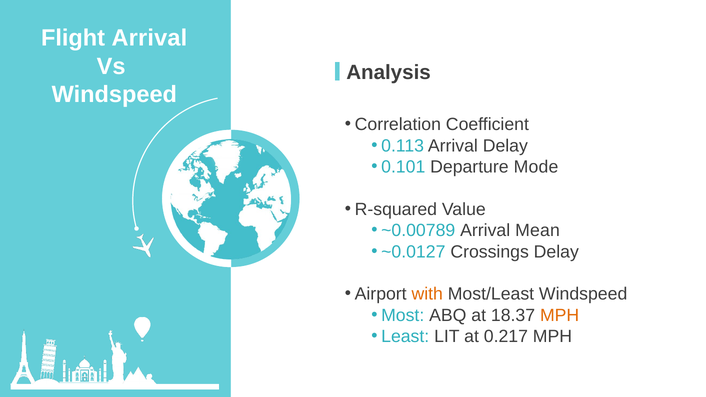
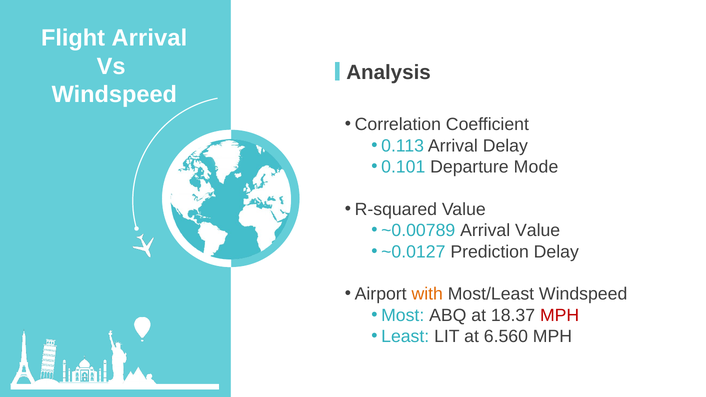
Arrival Mean: Mean -> Value
Crossings: Crossings -> Prediction
MPH at (560, 315) colour: orange -> red
0.217: 0.217 -> 6.560
